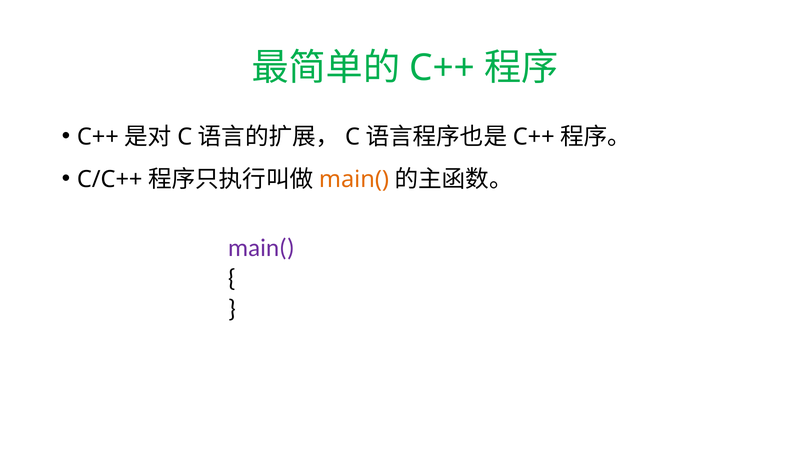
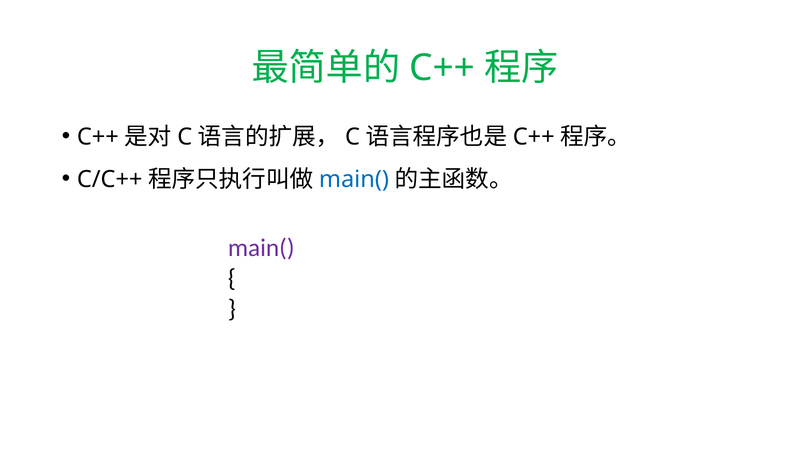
main( at (354, 179) colour: orange -> blue
